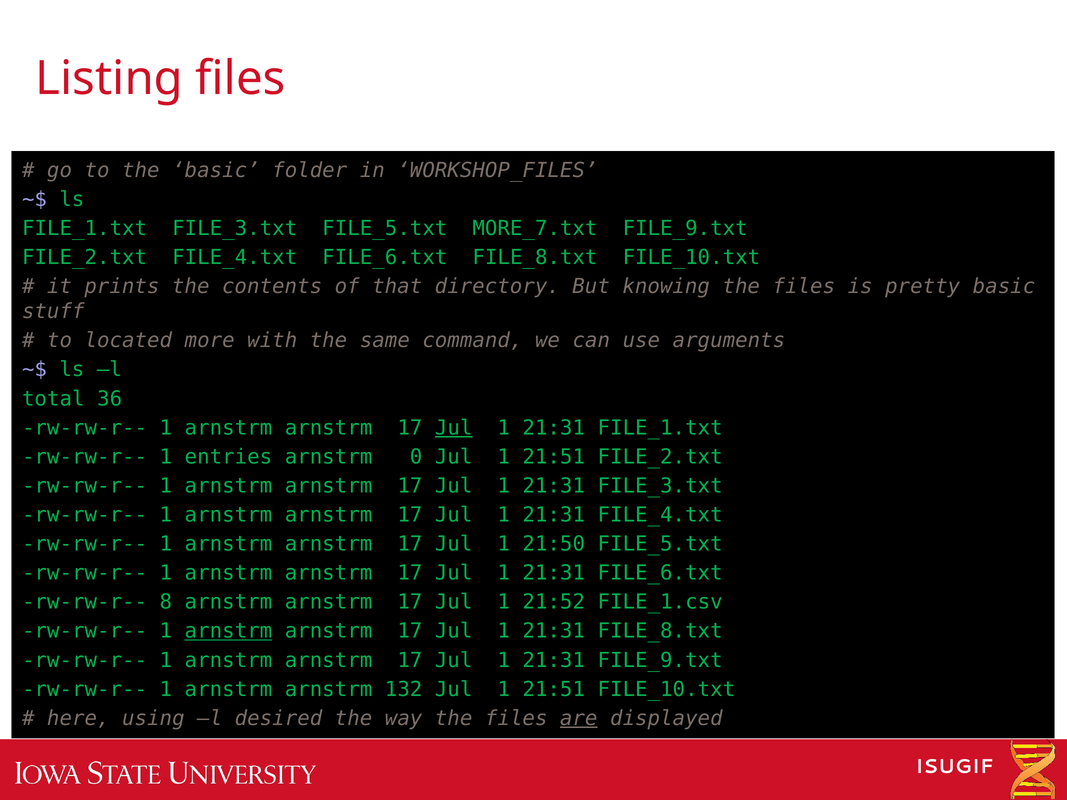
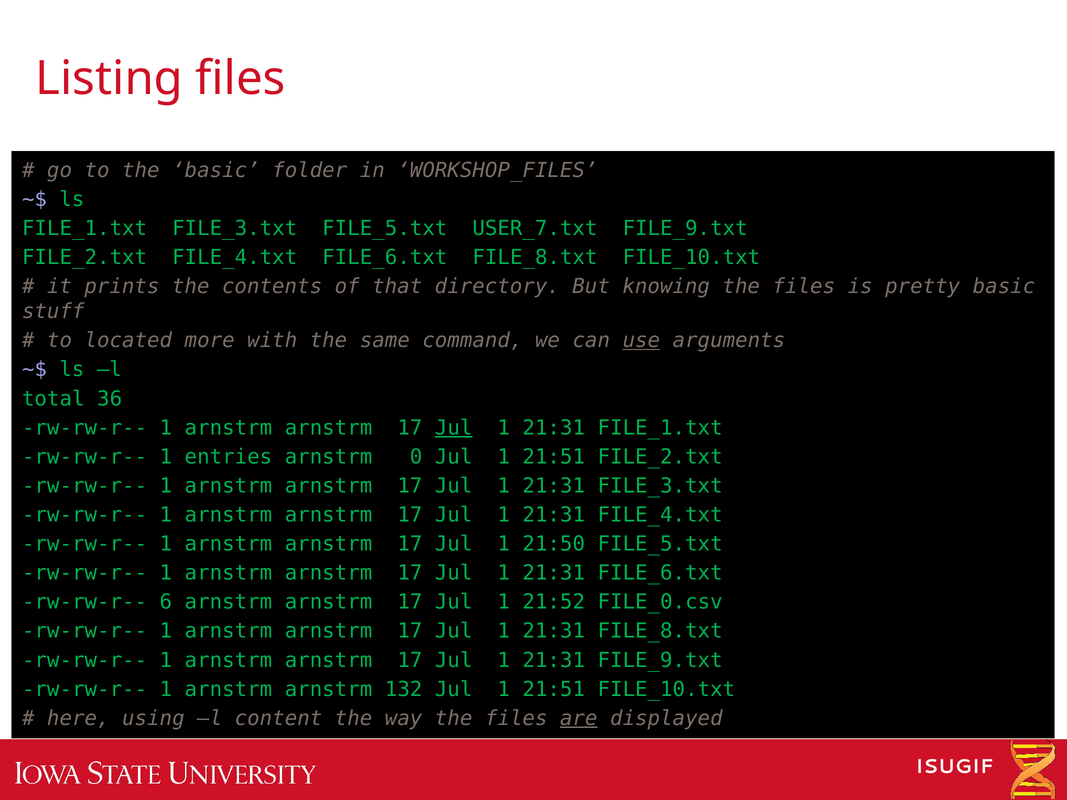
MORE_7.txt: MORE_7.txt -> USER_7.txt
use underline: none -> present
8: 8 -> 6
FILE_1.csv: FILE_1.csv -> FILE_0.csv
arnstrm at (228, 631) underline: present -> none
desired: desired -> content
